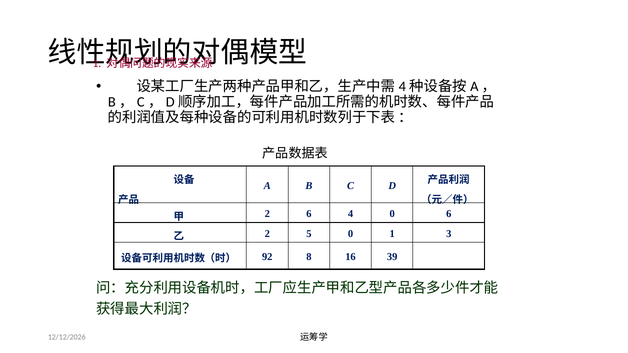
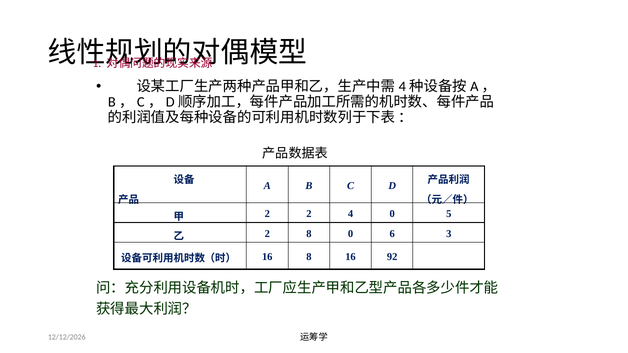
2 6: 6 -> 2
0 6: 6 -> 5
2 5: 5 -> 8
0 1: 1 -> 6
92 at (267, 257): 92 -> 16
39: 39 -> 92
